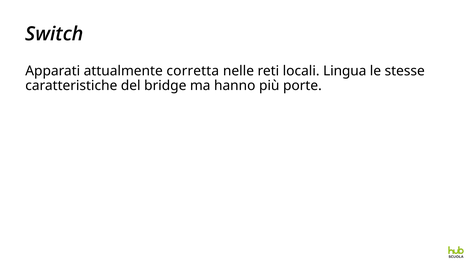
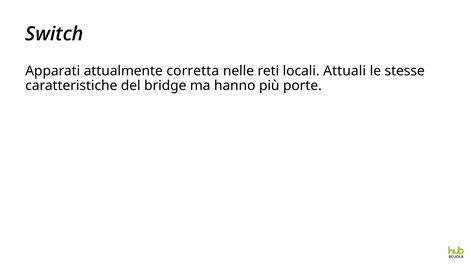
Lingua: Lingua -> Attuali
